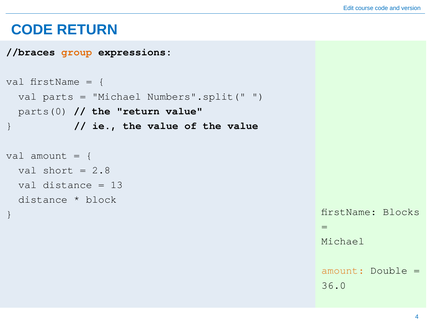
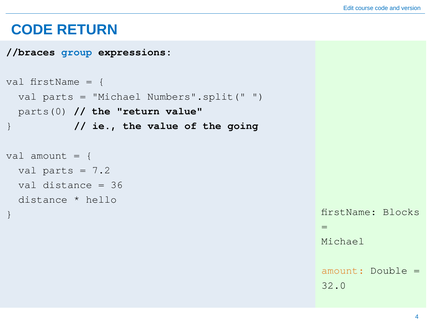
group colour: orange -> blue
of the value: value -> going
short at (58, 170): short -> parts
2.8: 2.8 -> 7.2
13: 13 -> 36
block: block -> hello
36.0: 36.0 -> 32.0
